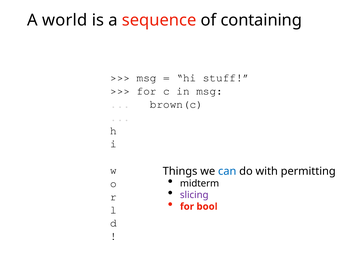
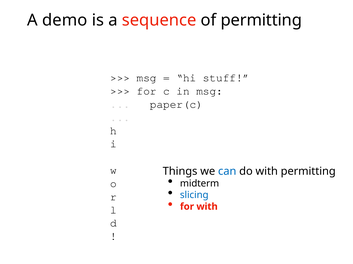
world: world -> demo
of containing: containing -> permitting
brown(c: brown(c -> paper(c
slicing colour: purple -> blue
for bool: bool -> with
